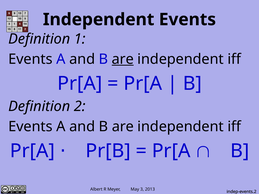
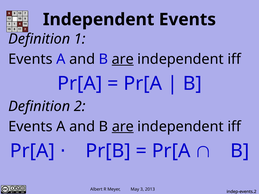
are at (123, 127) underline: none -> present
